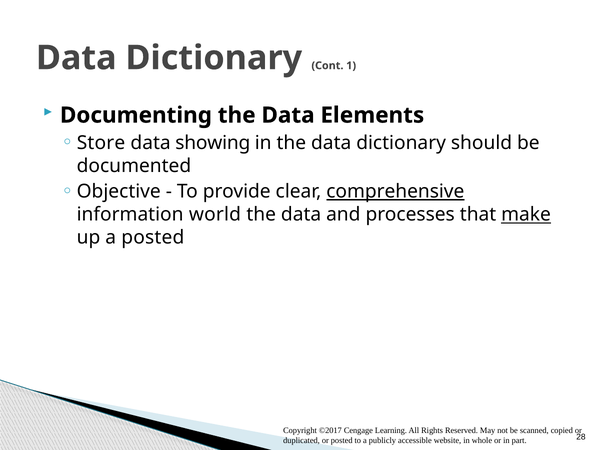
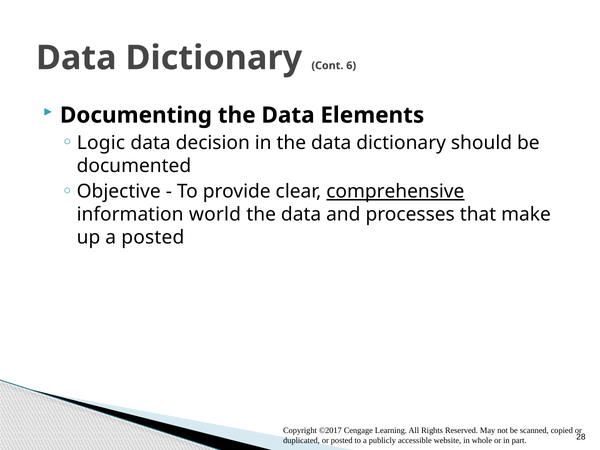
1: 1 -> 6
Store: Store -> Logic
showing: showing -> decision
make underline: present -> none
